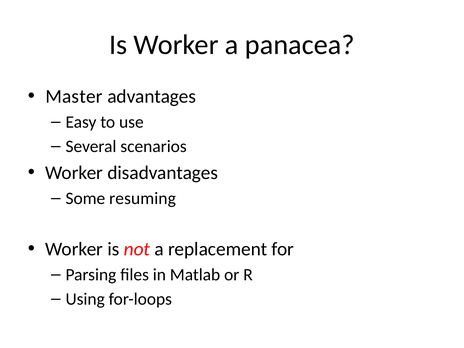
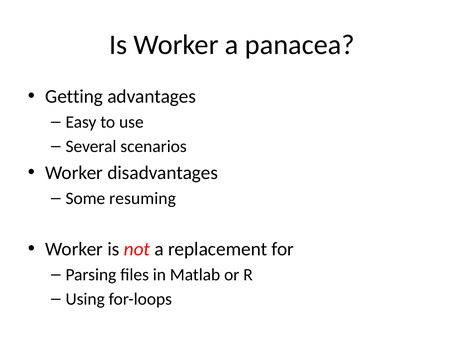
Master: Master -> Getting
